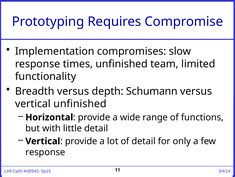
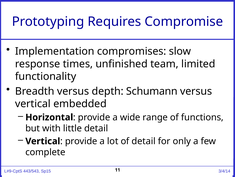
vertical unfinished: unfinished -> embedded
response at (45, 152): response -> complete
